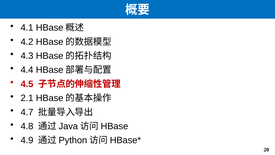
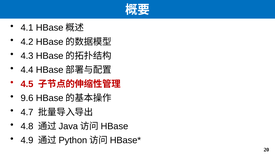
2.1: 2.1 -> 9.6
